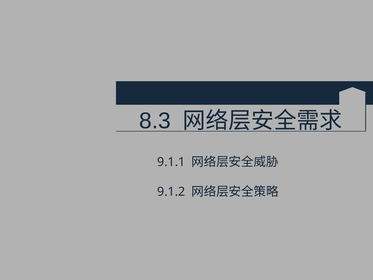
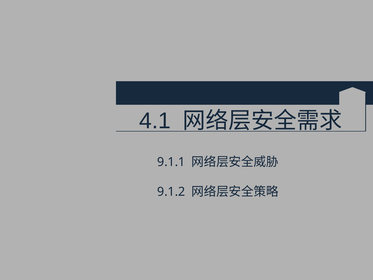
8.3: 8.3 -> 4.1
